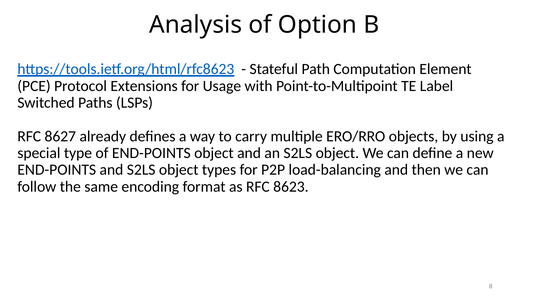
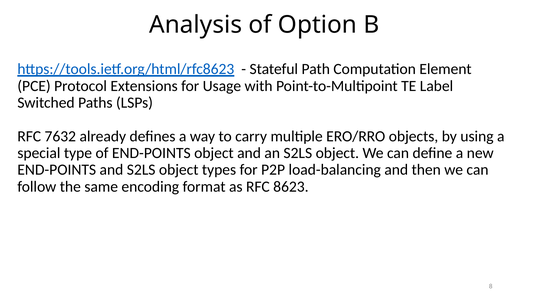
8627: 8627 -> 7632
